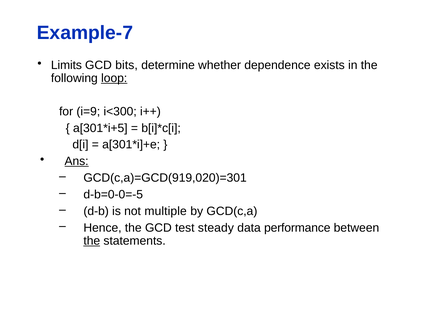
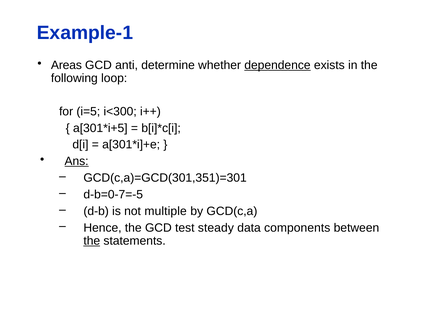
Example-7: Example-7 -> Example-1
Limits: Limits -> Areas
bits: bits -> anti
dependence underline: none -> present
loop underline: present -> none
i=9: i=9 -> i=5
GCD(c,a)=GCD(919,020)=301: GCD(c,a)=GCD(919,020)=301 -> GCD(c,a)=GCD(301,351)=301
d-b=0-0=-5: d-b=0-0=-5 -> d-b=0-7=-5
performance: performance -> components
